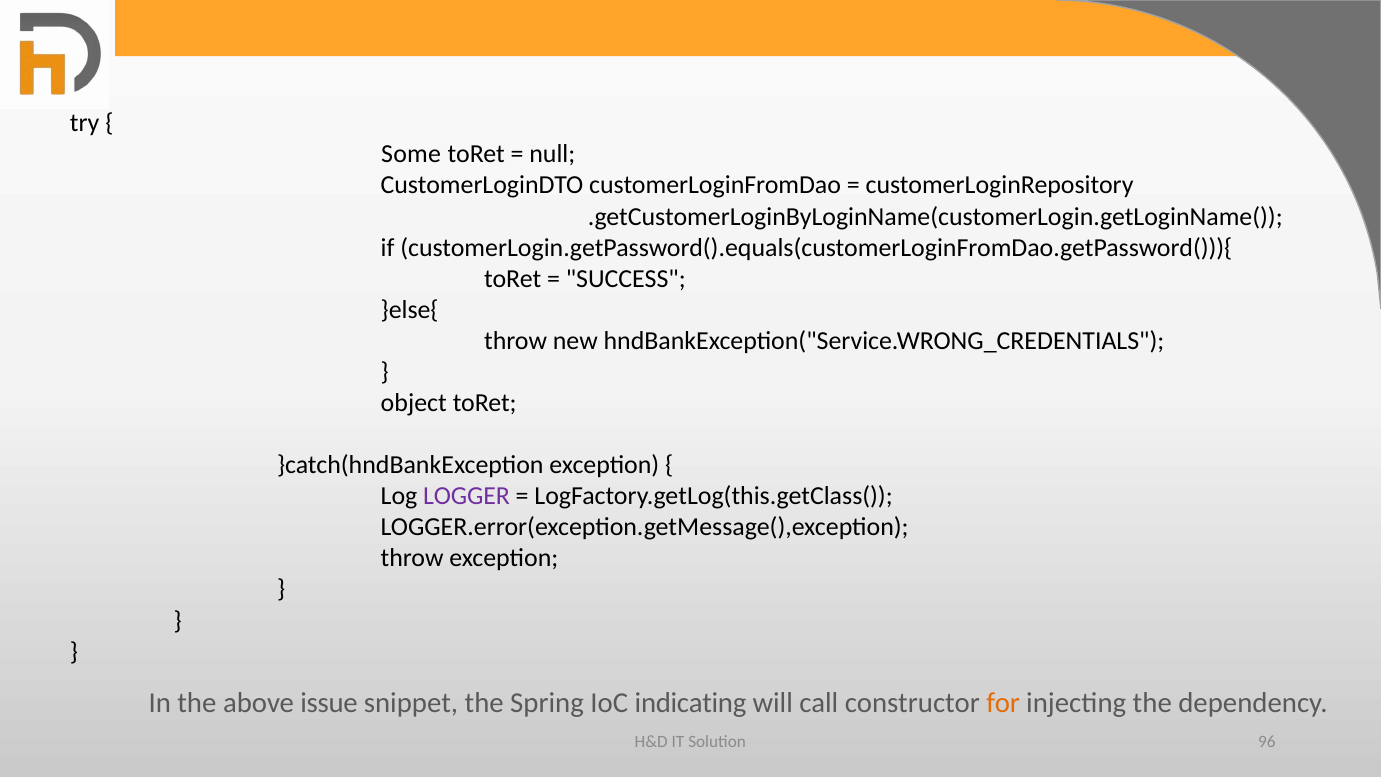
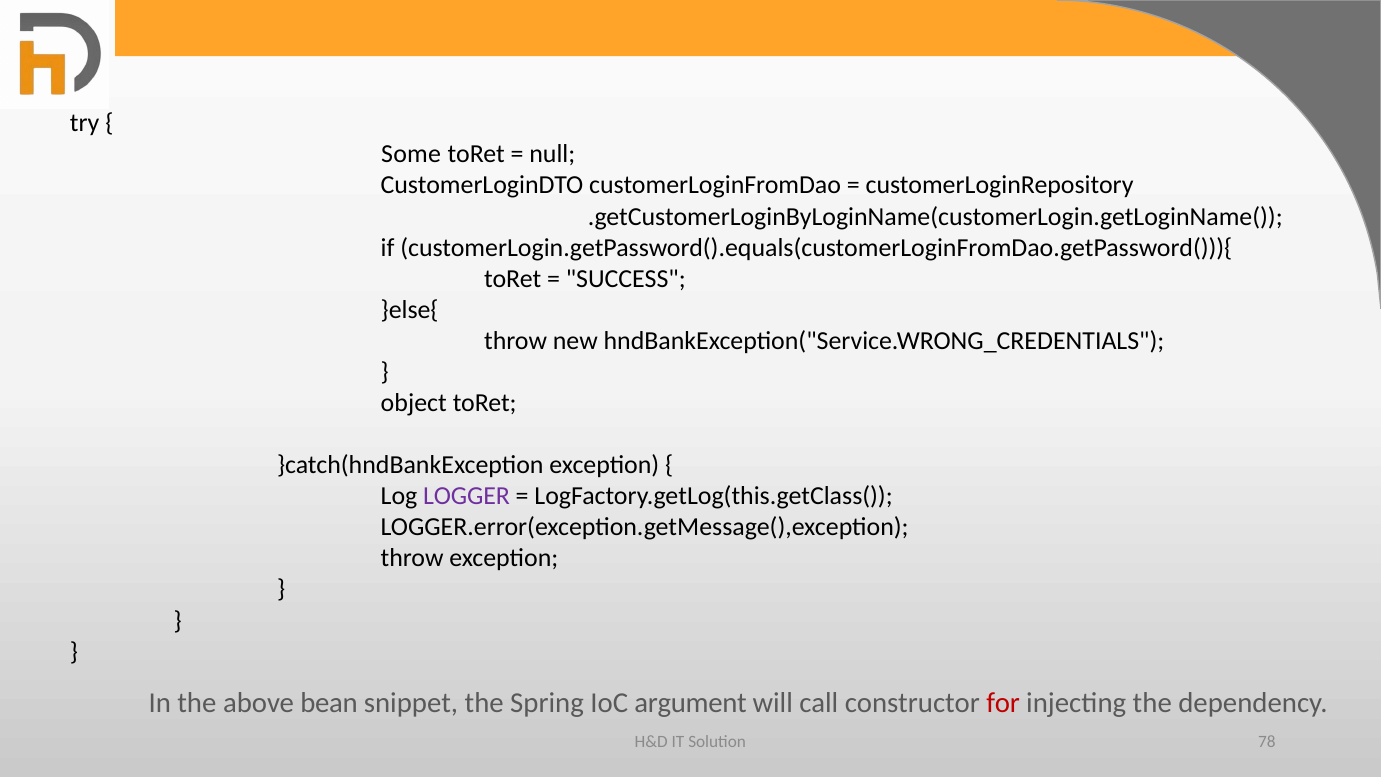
issue: issue -> bean
indicating: indicating -> argument
for colour: orange -> red
96: 96 -> 78
